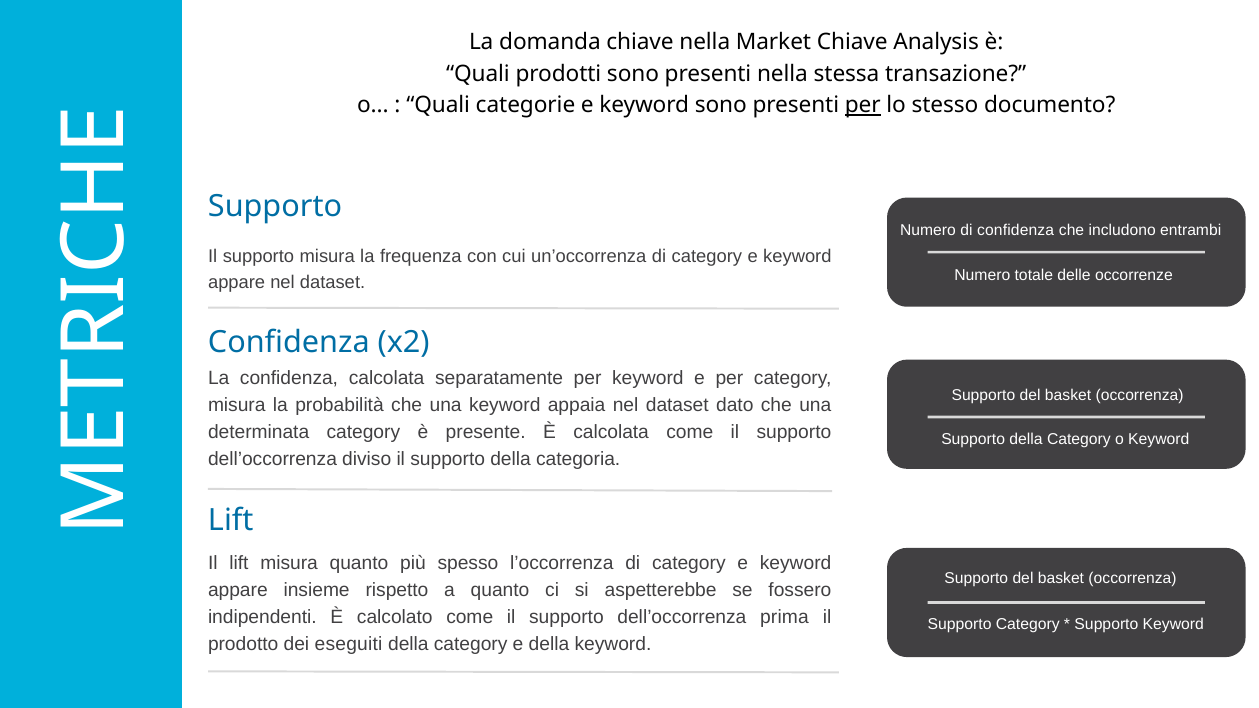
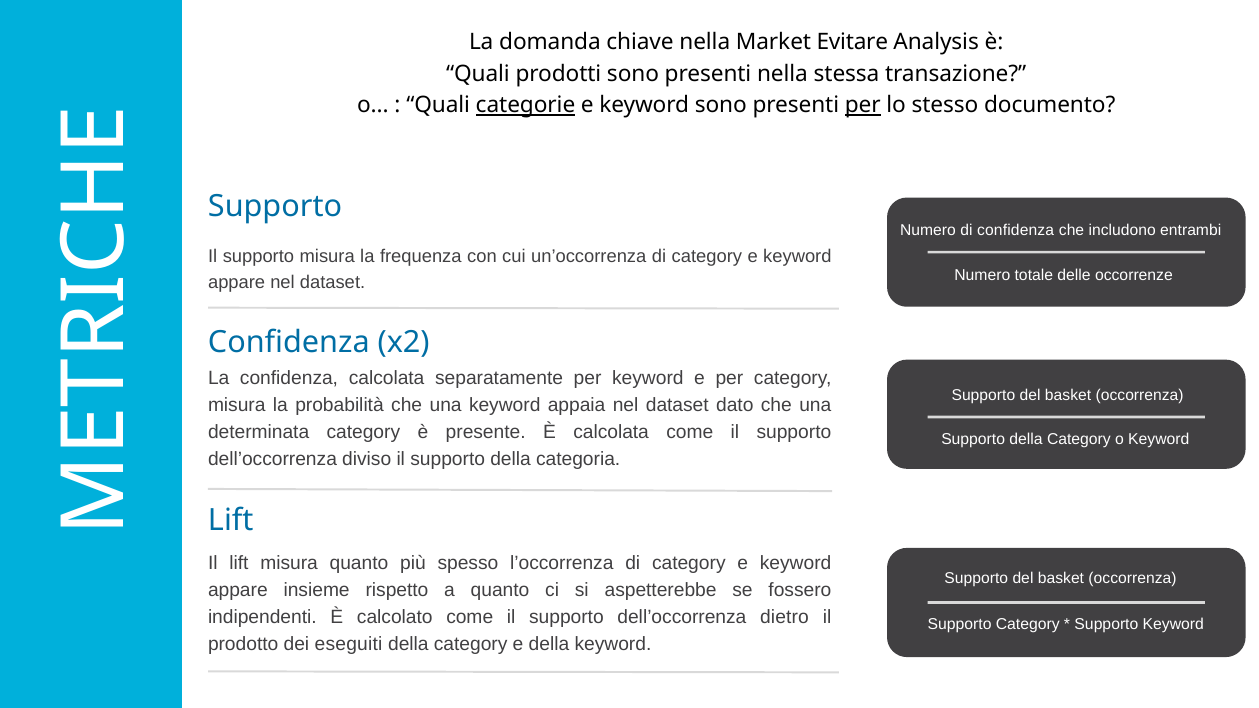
Market Chiave: Chiave -> Evitare
categorie underline: none -> present
prima: prima -> dietro
